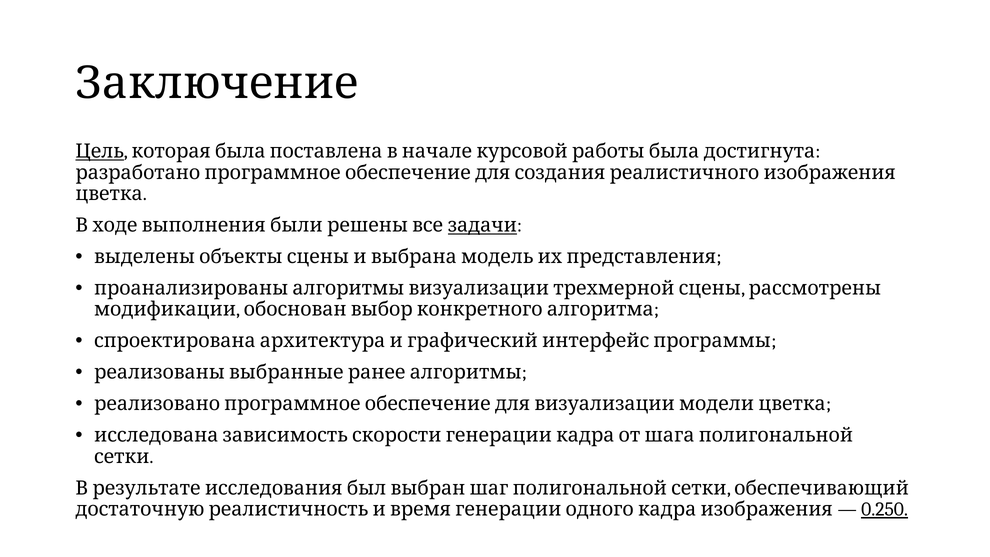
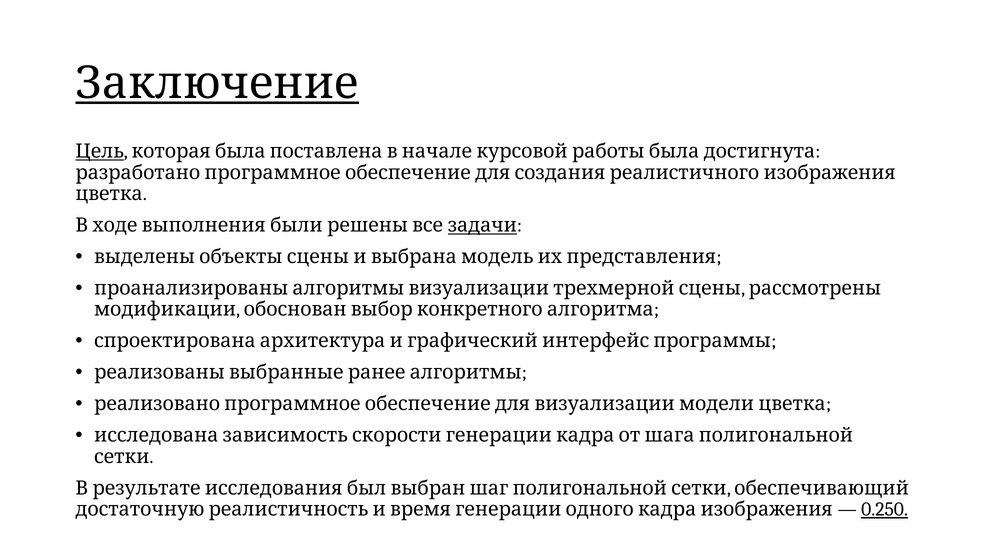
Заключение underline: none -> present
